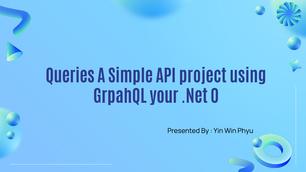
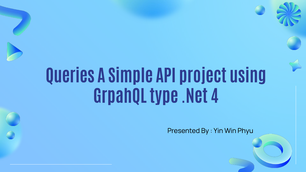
your: your -> type
0: 0 -> 4
